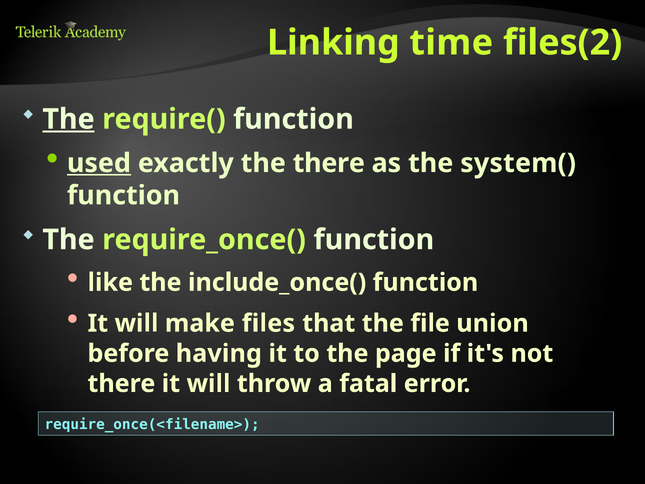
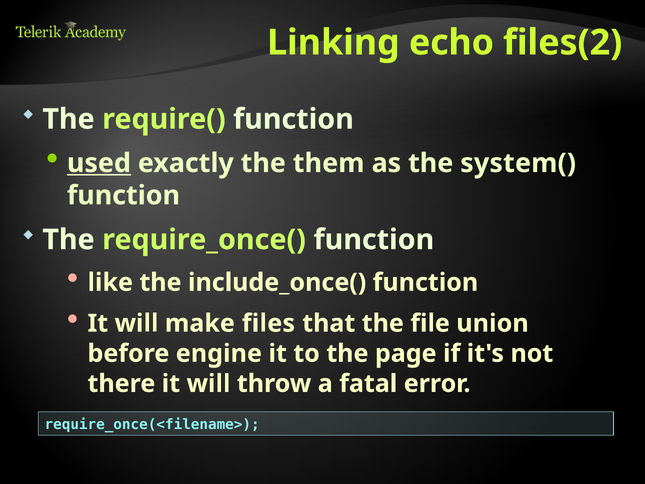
time: time -> echo
The at (69, 119) underline: present -> none
the there: there -> them
having: having -> engine
